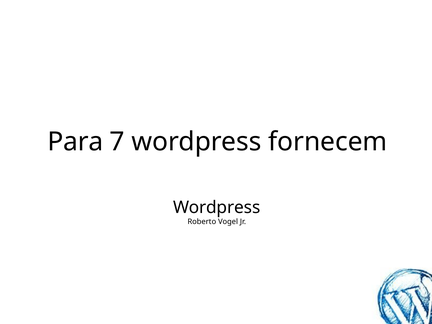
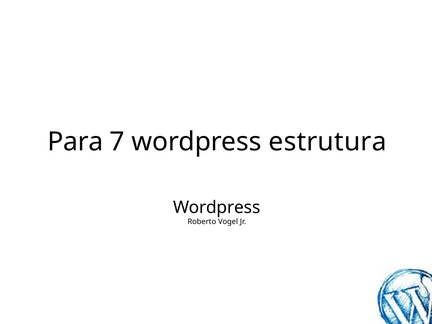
fornecem: fornecem -> estrutura
